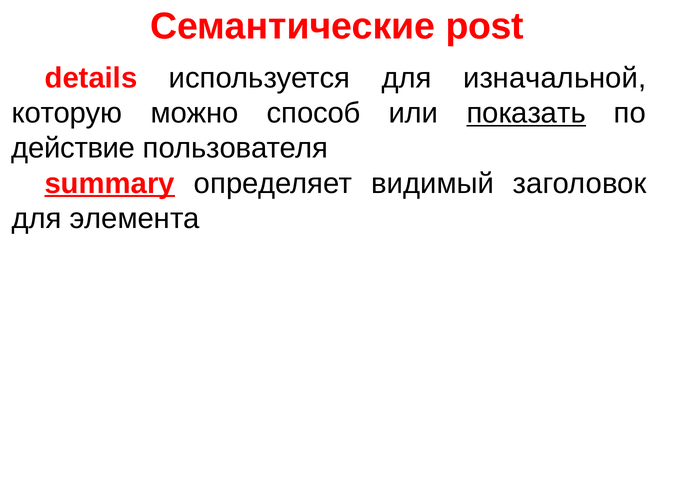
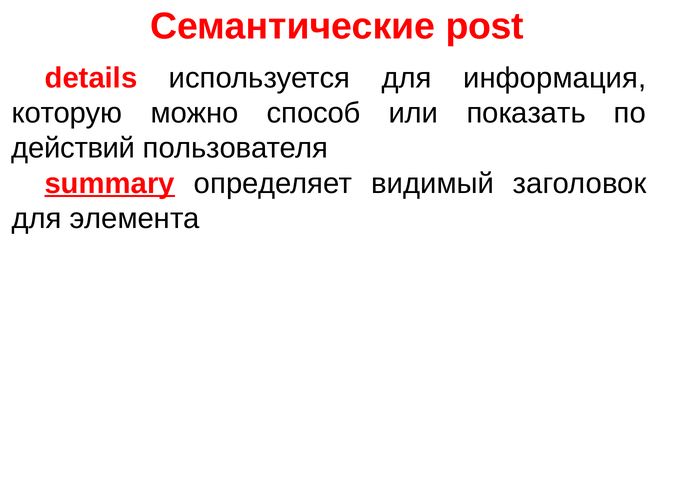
изначальной: изначальной -> информация
показать underline: present -> none
действие: действие -> действий
